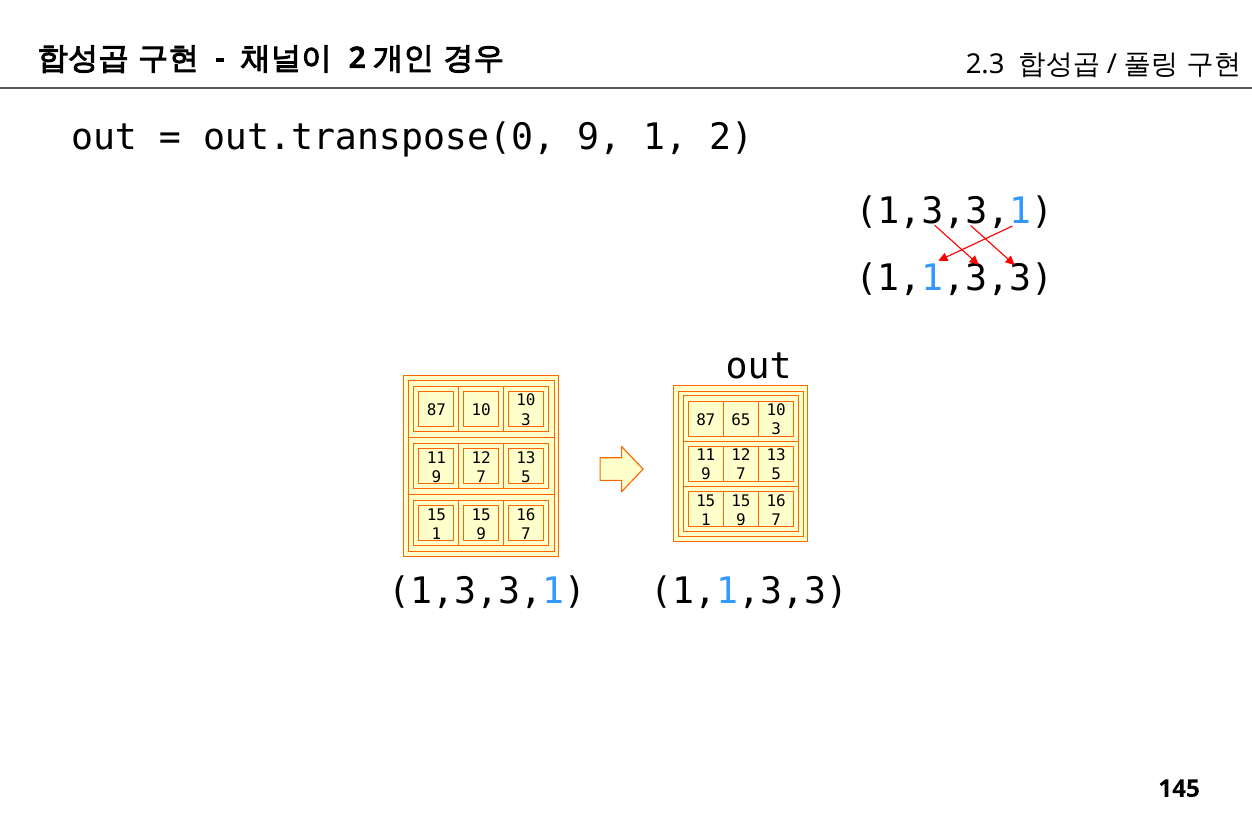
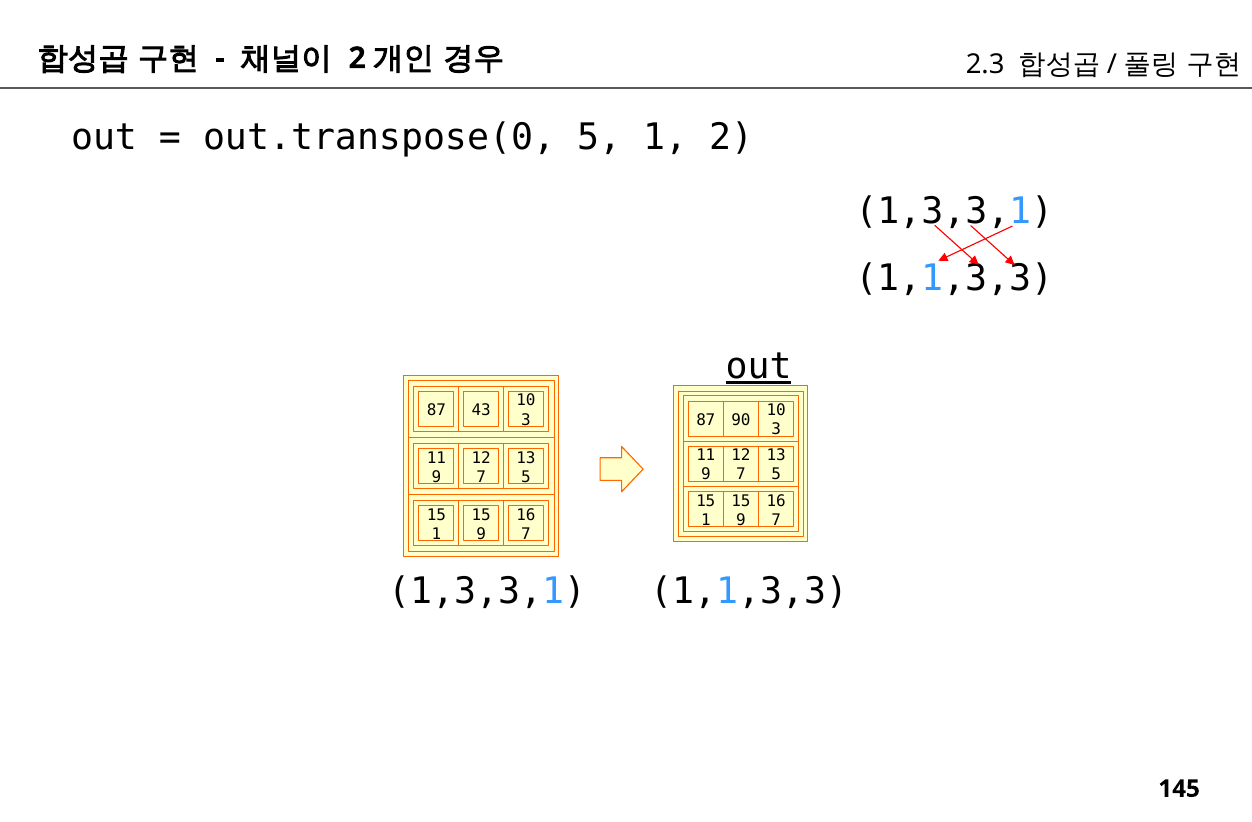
out.transpose(0 9: 9 -> 5
out at (759, 367) underline: none -> present
87 10: 10 -> 43
65: 65 -> 90
